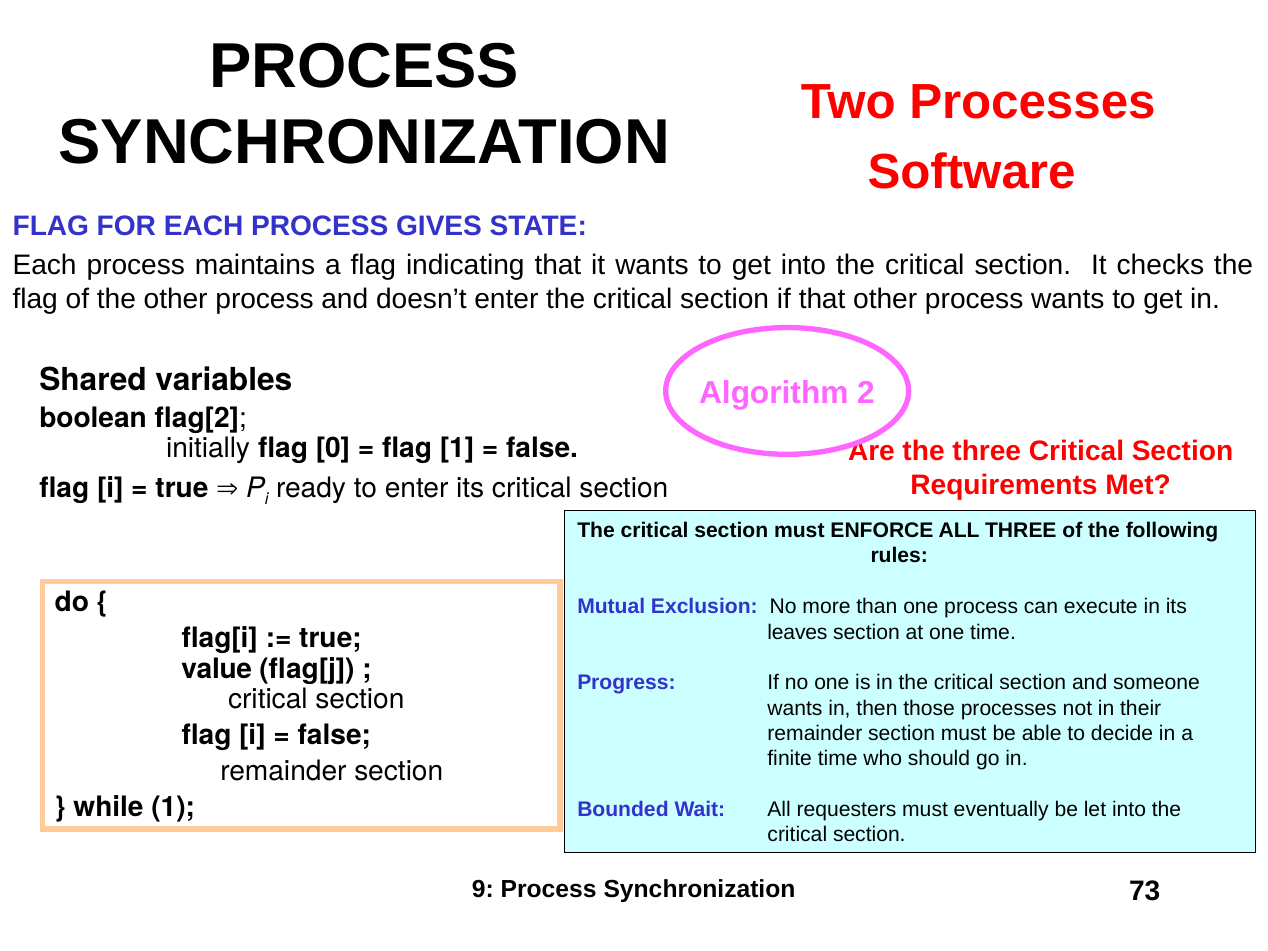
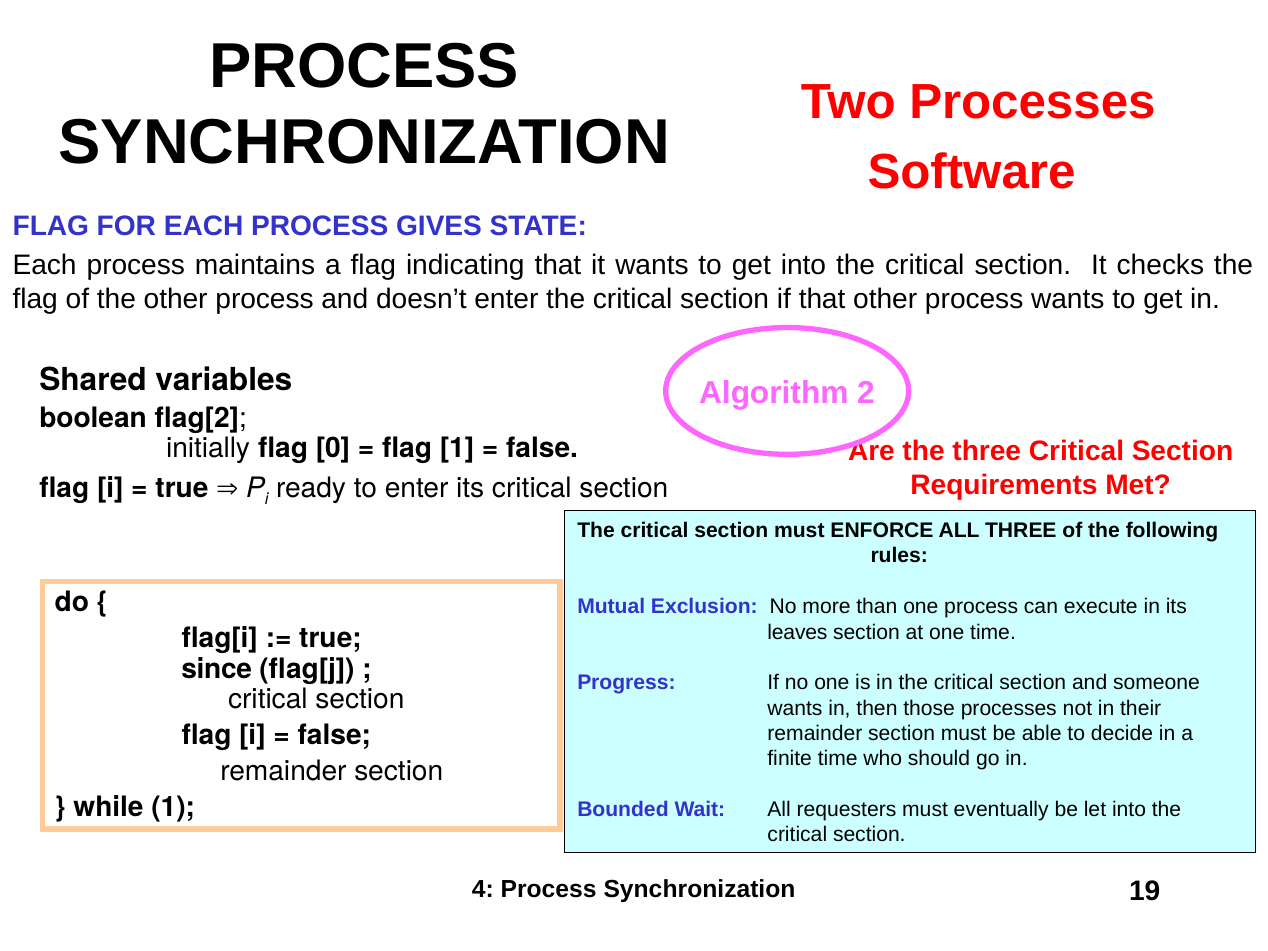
value: value -> since
9: 9 -> 4
73: 73 -> 19
